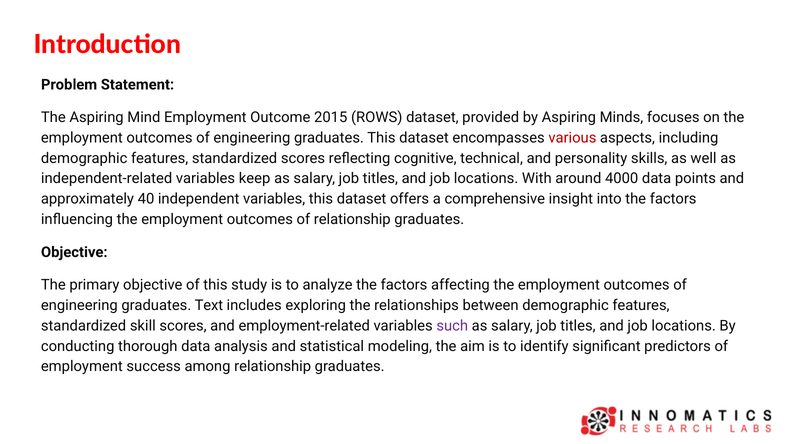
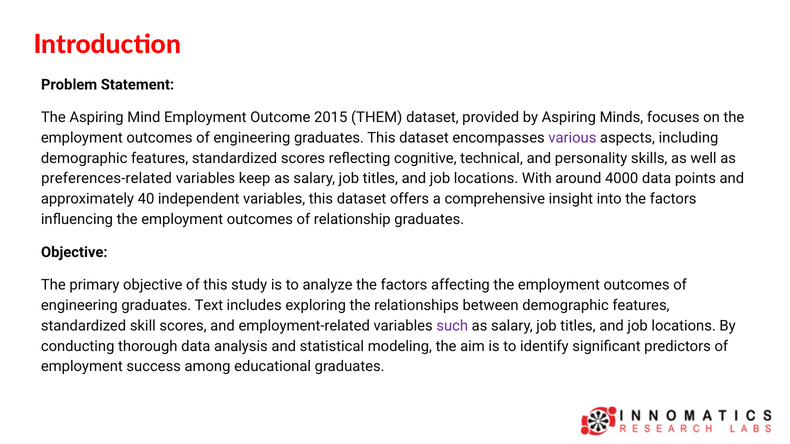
ROWS: ROWS -> THEM
various colour: red -> purple
independent-related: independent-related -> preferences-related
among relationship: relationship -> educational
